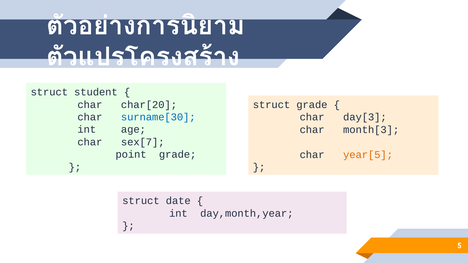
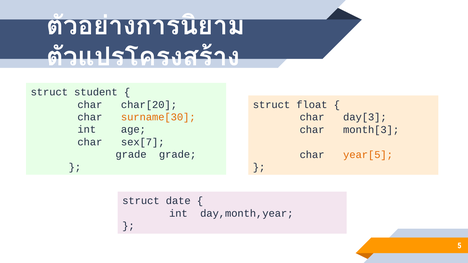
struct grade: grade -> float
surname[30 colour: blue -> orange
point at (131, 155): point -> grade
